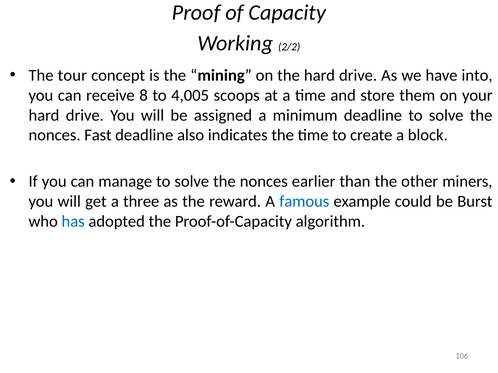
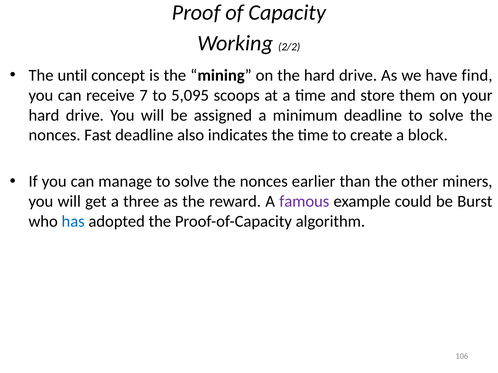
tour: tour -> until
into: into -> find
8: 8 -> 7
4,005: 4,005 -> 5,095
famous colour: blue -> purple
